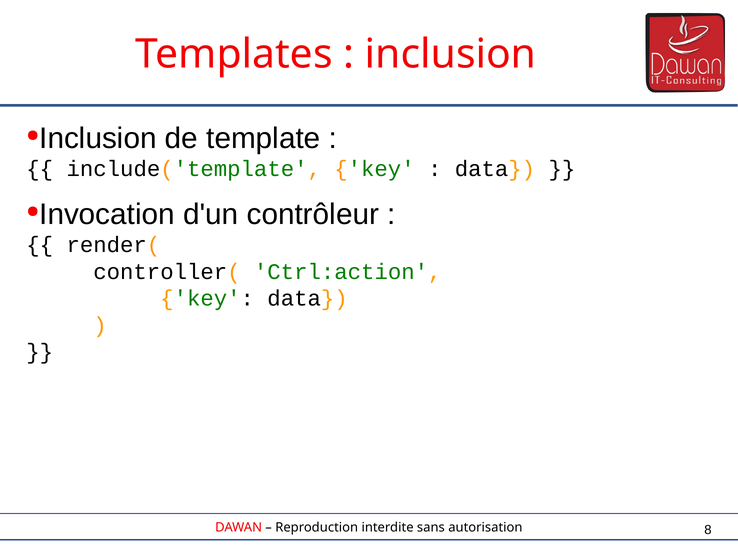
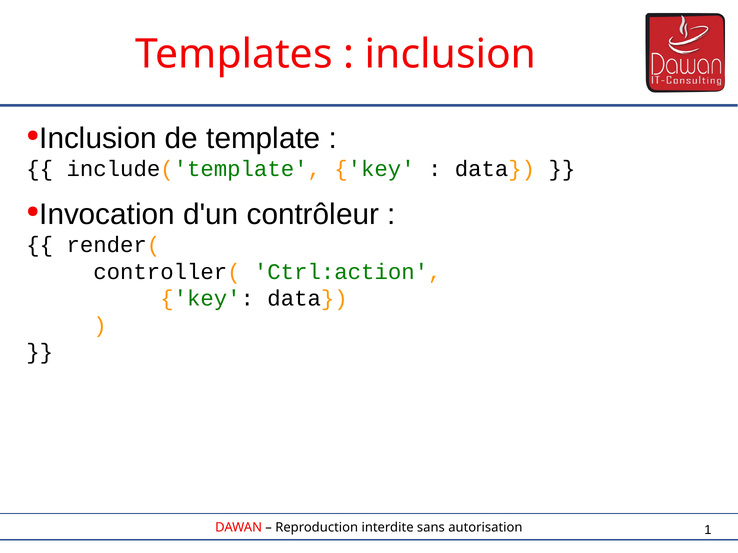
8: 8 -> 1
